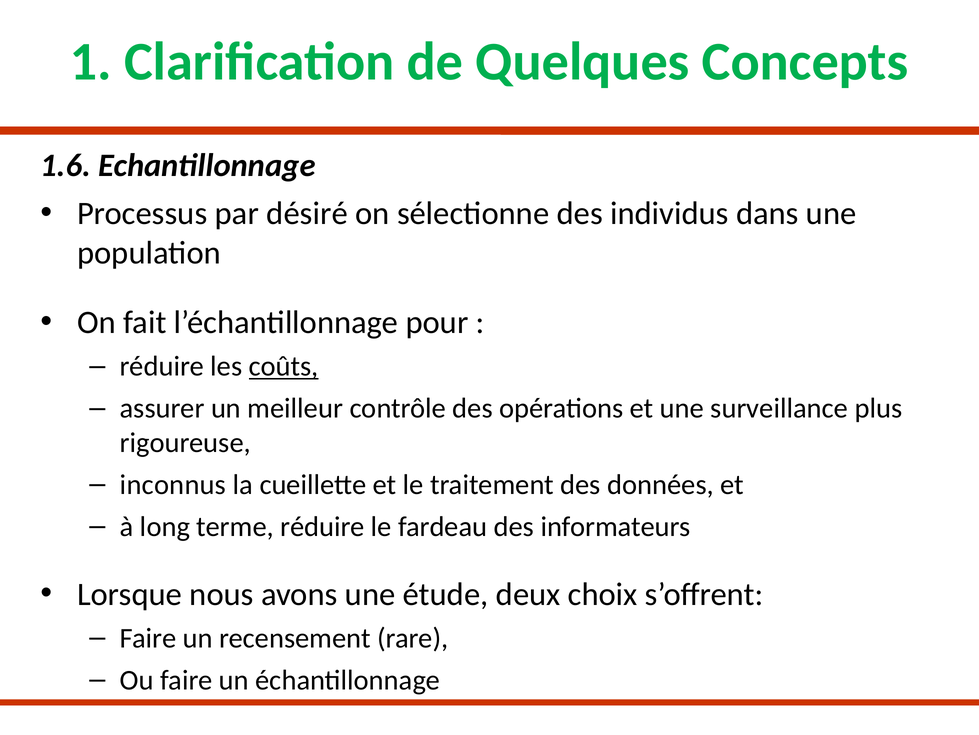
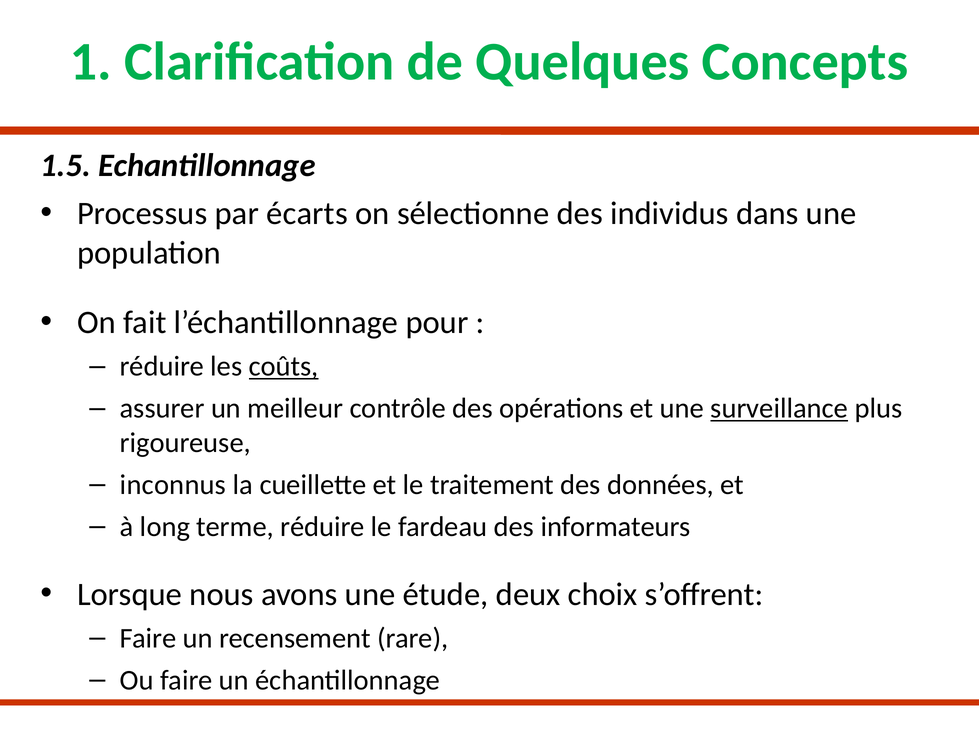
1.6: 1.6 -> 1.5
désiré: désiré -> écarts
surveillance underline: none -> present
